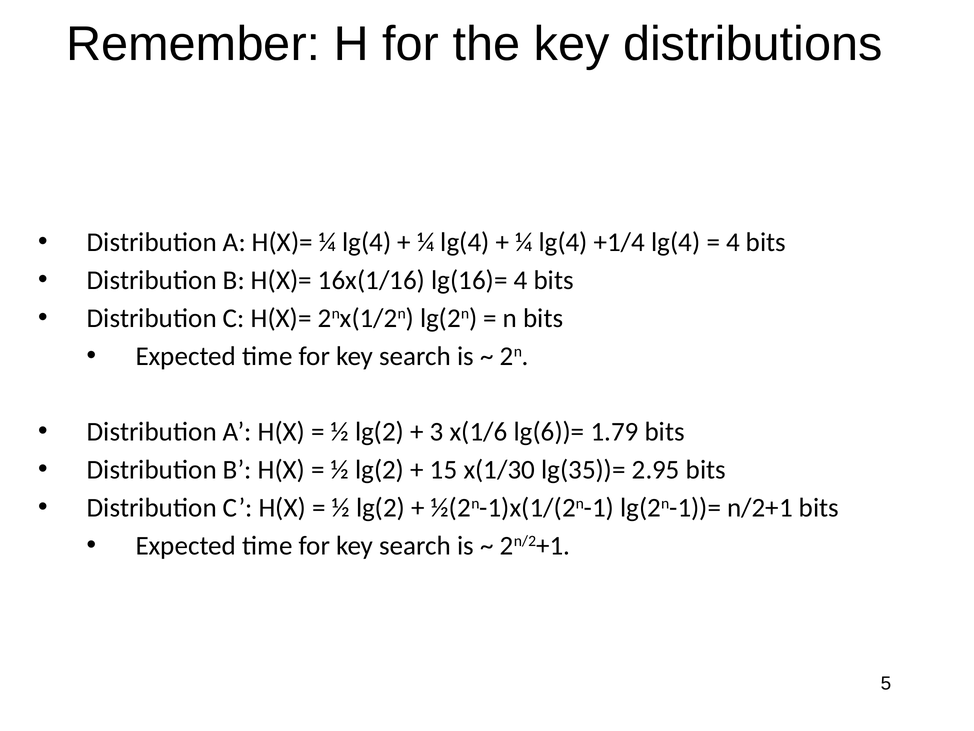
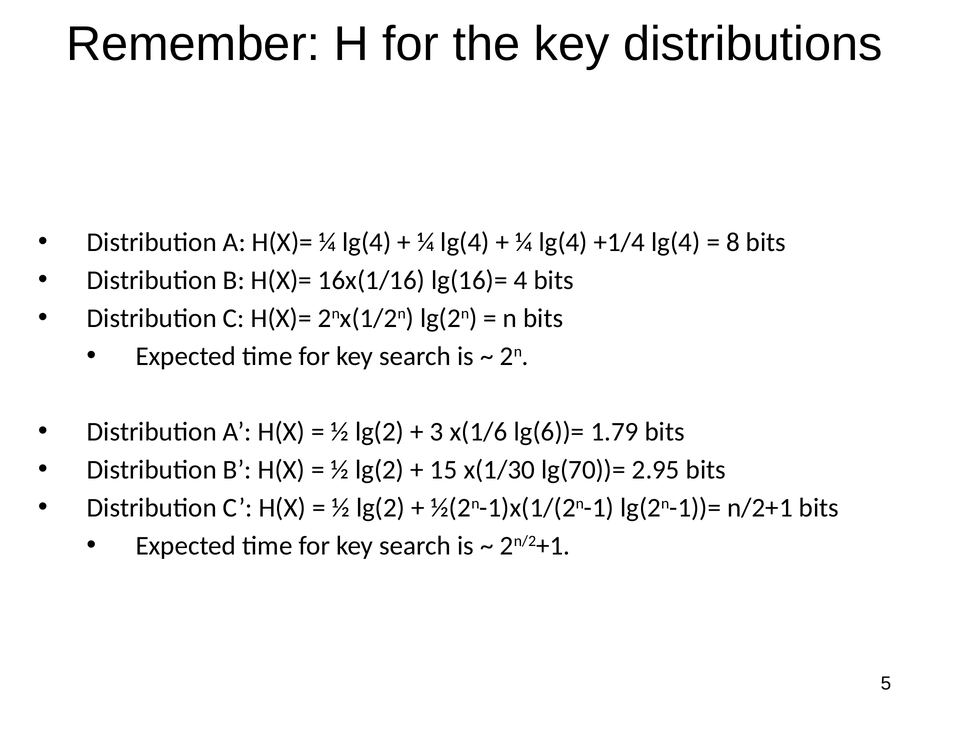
4 at (733, 242): 4 -> 8
lg(35))=: lg(35))= -> lg(70))=
